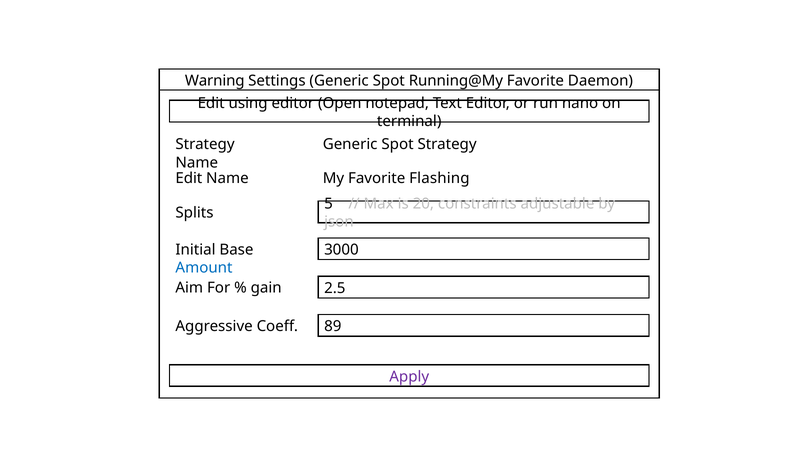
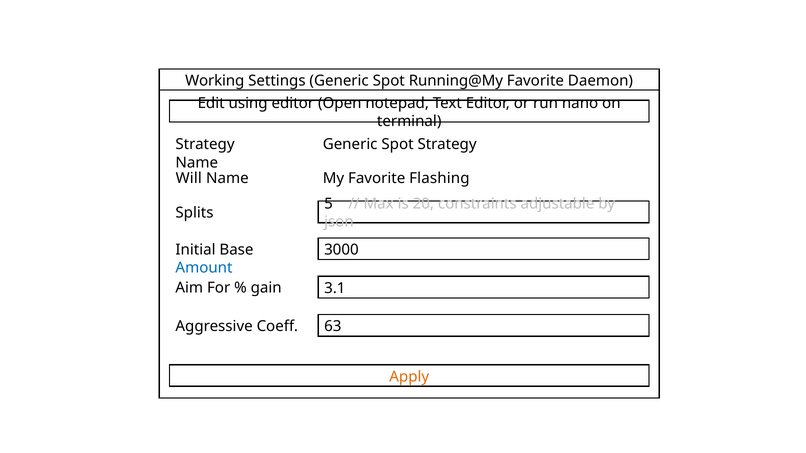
Warning: Warning -> Working
Edit at (189, 179): Edit -> Will
2.5: 2.5 -> 3.1
89: 89 -> 63
Apply colour: purple -> orange
